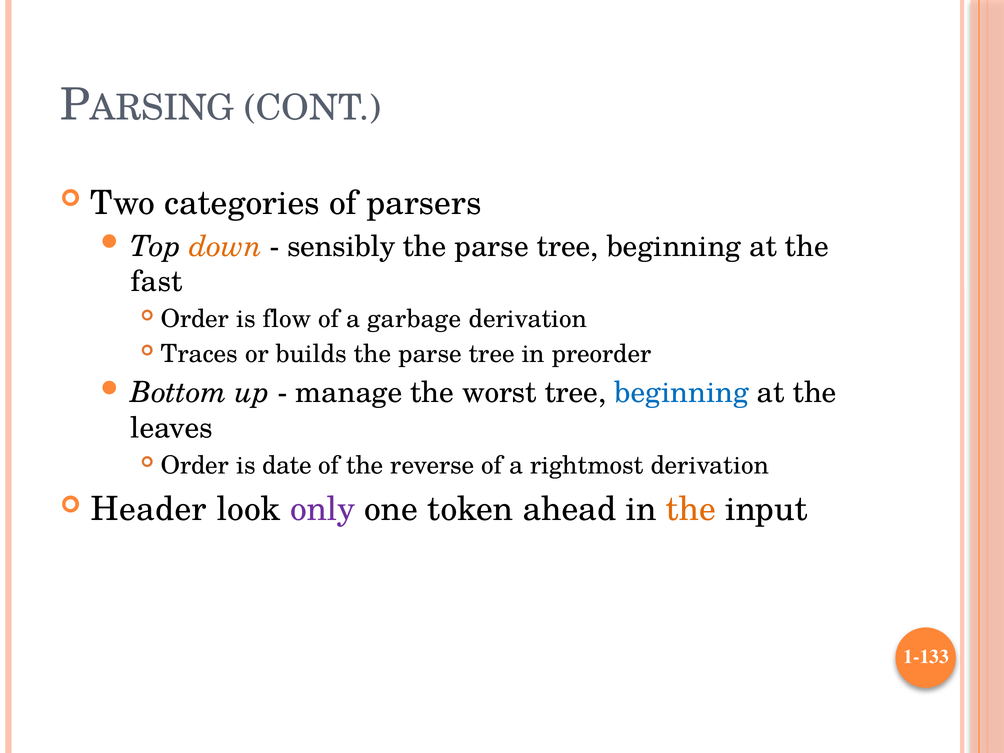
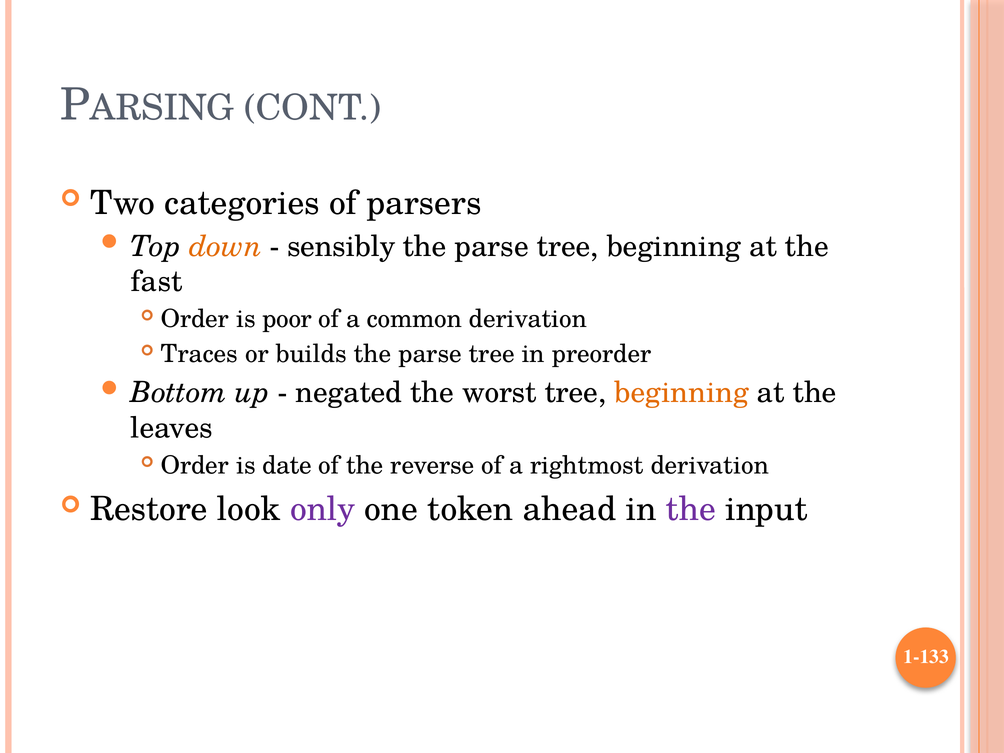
flow: flow -> poor
garbage: garbage -> common
manage: manage -> negated
beginning at (682, 393) colour: blue -> orange
Header: Header -> Restore
the at (691, 509) colour: orange -> purple
